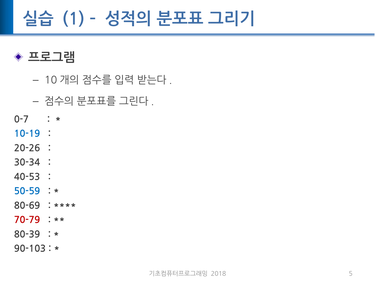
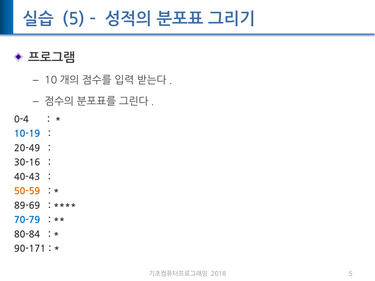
1 at (74, 19): 1 -> 5
0-7: 0-7 -> 0-4
20-26: 20-26 -> 20-49
30-34: 30-34 -> 30-16
40-53: 40-53 -> 40-43
50-59 colour: blue -> orange
80-69: 80-69 -> 89-69
70-79 colour: red -> blue
80-39: 80-39 -> 80-84
90-103: 90-103 -> 90-171
